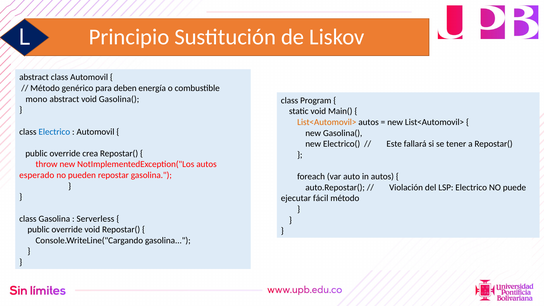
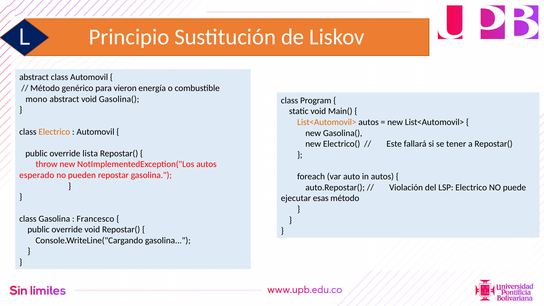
deben: deben -> vieron
Electrico at (54, 132) colour: blue -> orange
crea: crea -> lista
fácil: fácil -> esas
Serverless: Serverless -> Francesco
